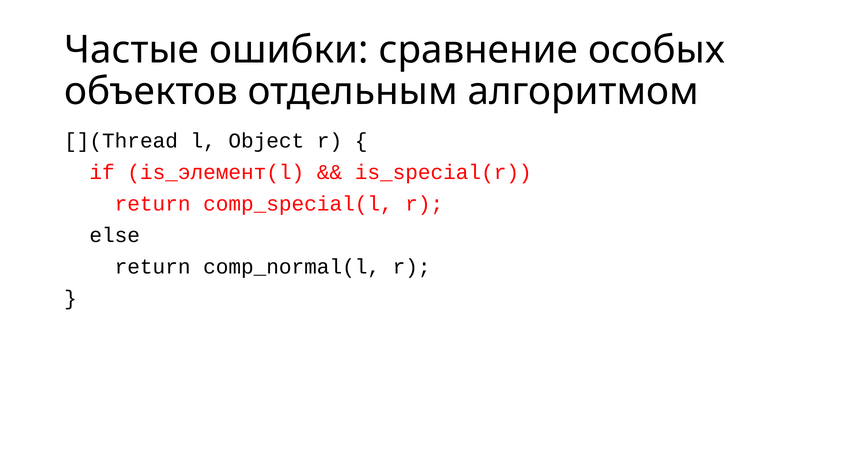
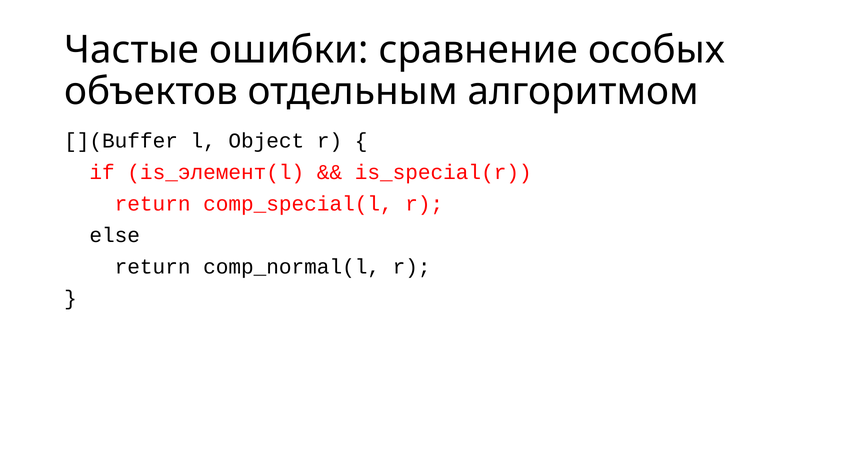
](Thread: ](Thread -> ](Buffer
